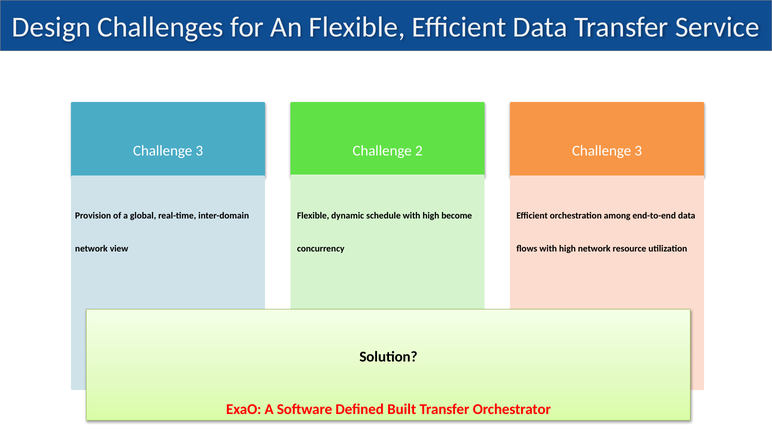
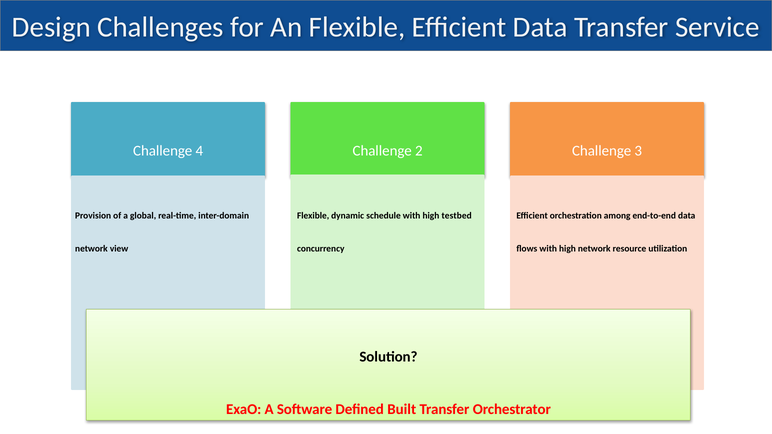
3 at (199, 151): 3 -> 4
become: become -> testbed
